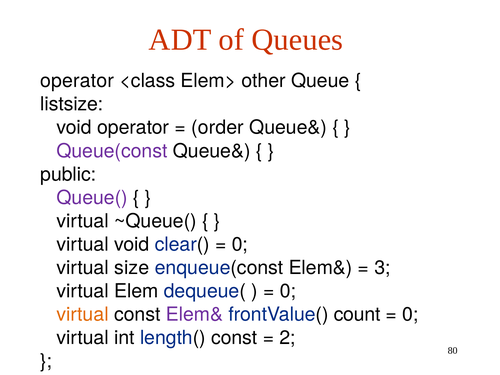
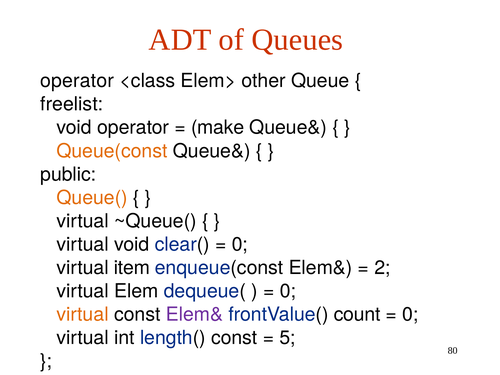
listsize: listsize -> freelist
order: order -> make
Queue(const colour: purple -> orange
Queue( colour: purple -> orange
size: size -> item
3: 3 -> 2
2: 2 -> 5
